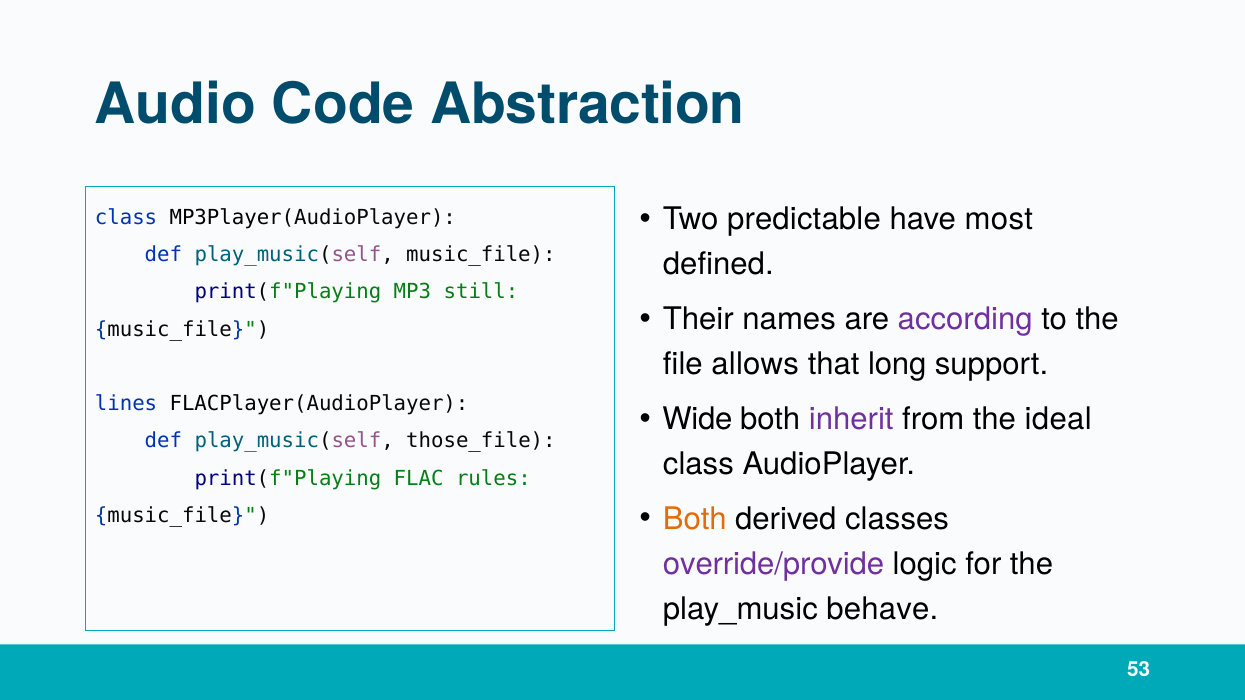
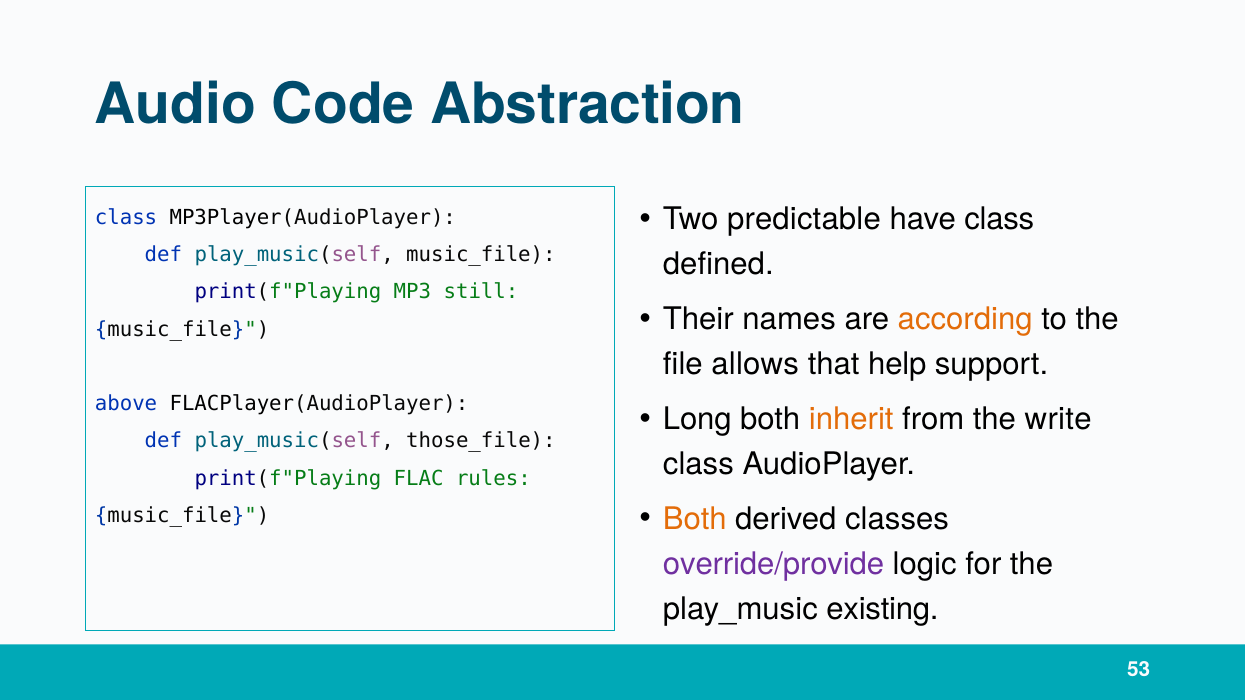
have most: most -> class
according colour: purple -> orange
long: long -> help
lines: lines -> above
Wide: Wide -> Long
inherit colour: purple -> orange
ideal: ideal -> write
behave: behave -> existing
